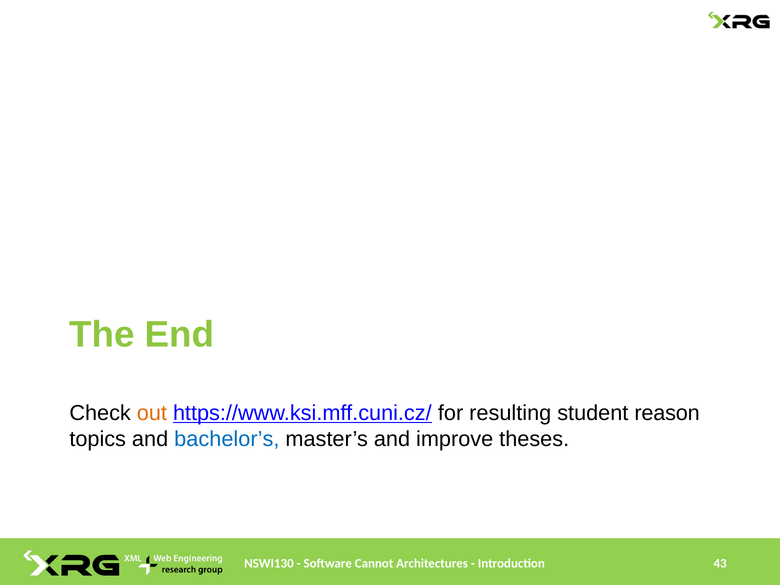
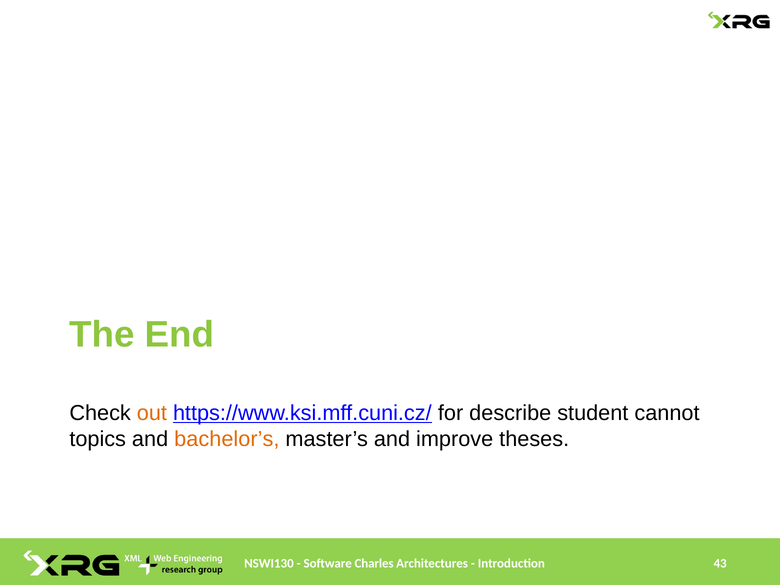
resulting: resulting -> describe
reason: reason -> cannot
bachelor’s colour: blue -> orange
Cannot: Cannot -> Charles
